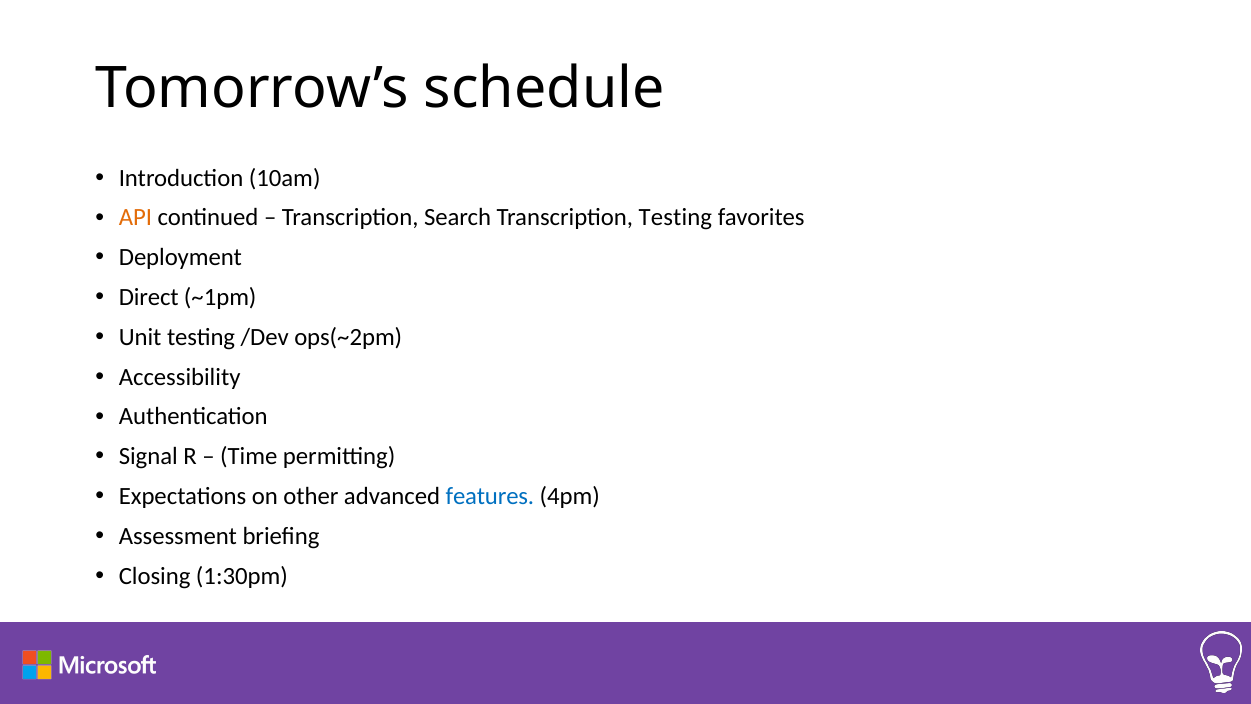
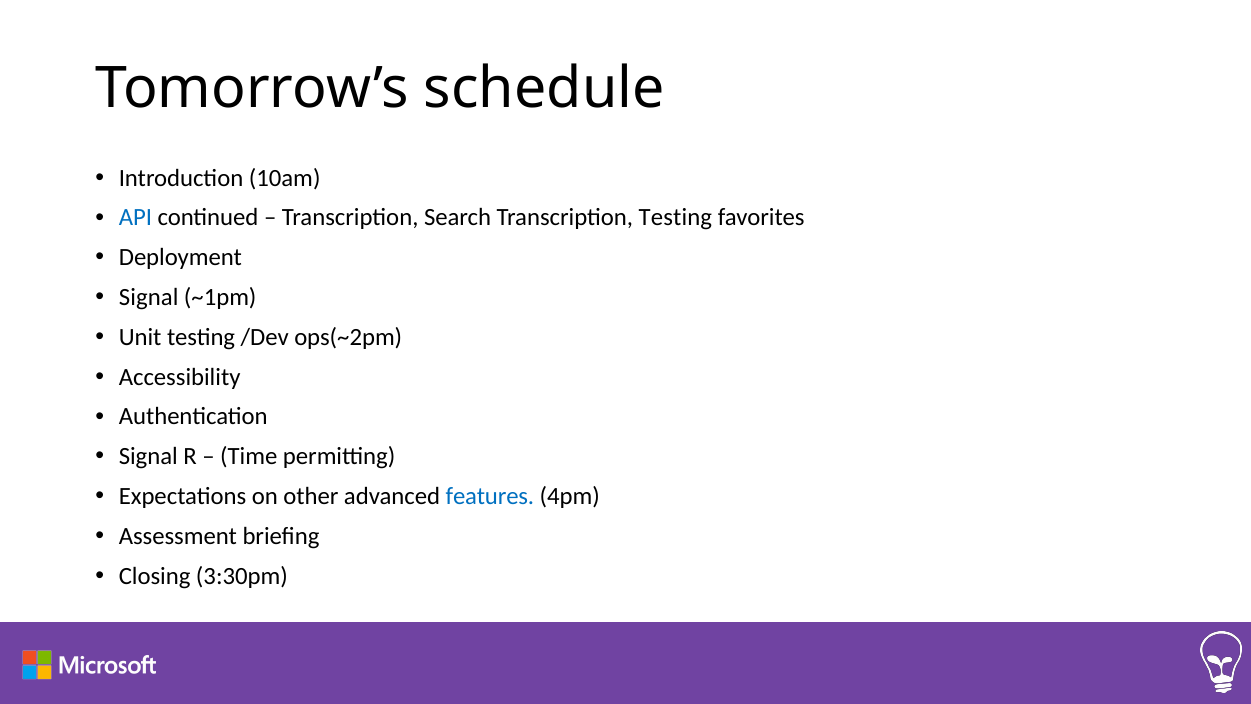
API colour: orange -> blue
Direct at (149, 297): Direct -> Signal
1:30pm: 1:30pm -> 3:30pm
